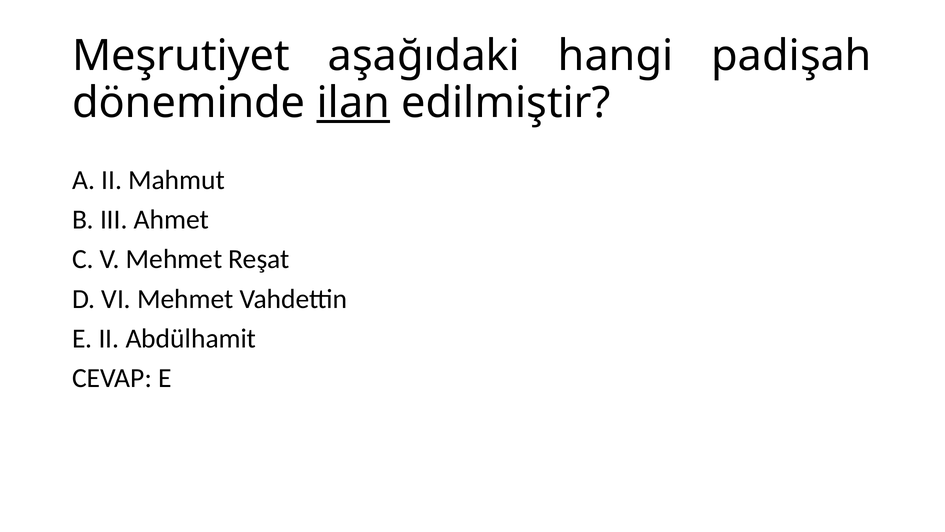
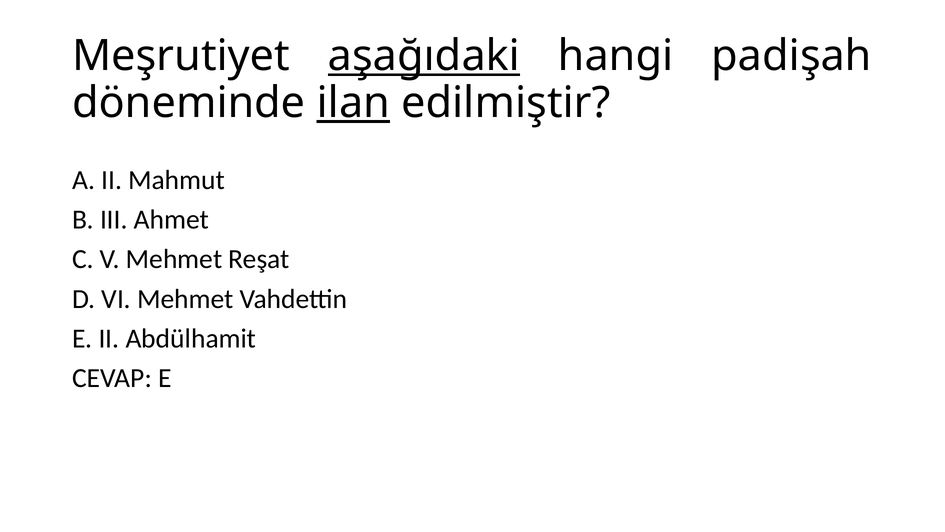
aşağıdaki underline: none -> present
